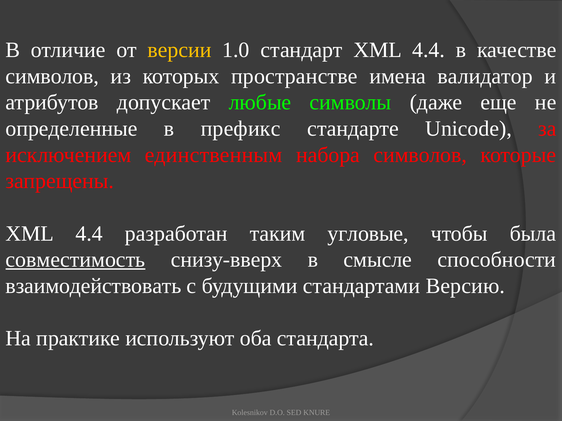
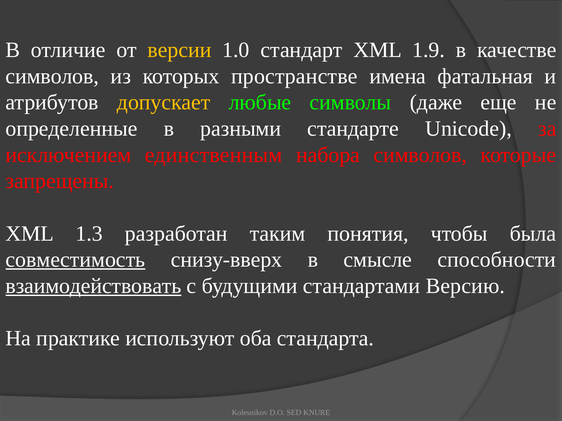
стандарт XML 4.4: 4.4 -> 1.9
валидатор: валидатор -> фатальная
допускает colour: white -> yellow
префикс: префикс -> разными
4.4 at (89, 234): 4.4 -> 1.3
угловые: угловые -> понятия
взаимодействовать underline: none -> present
